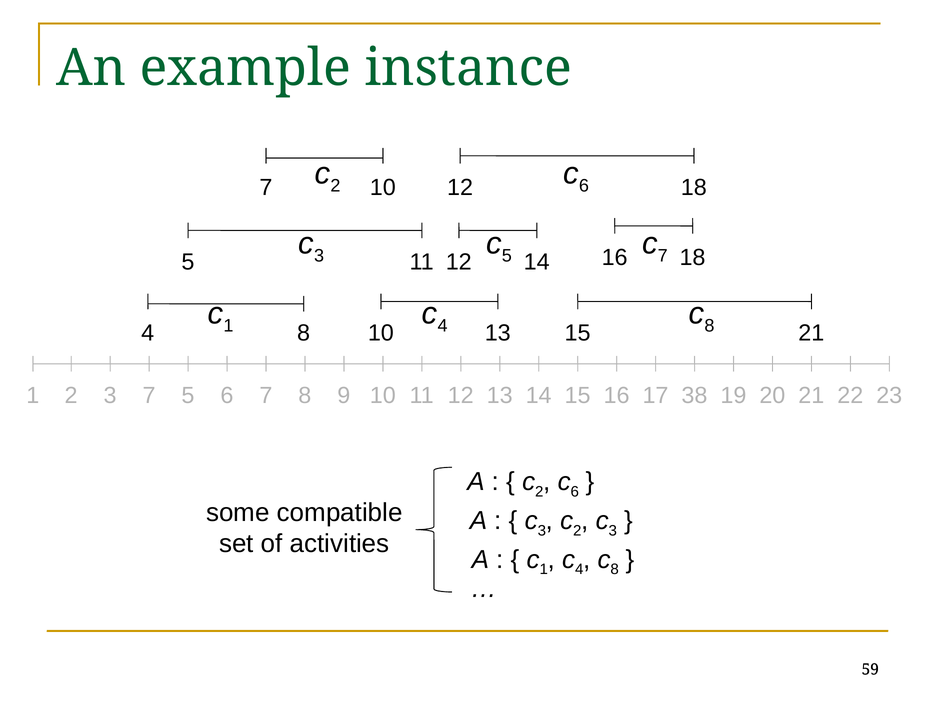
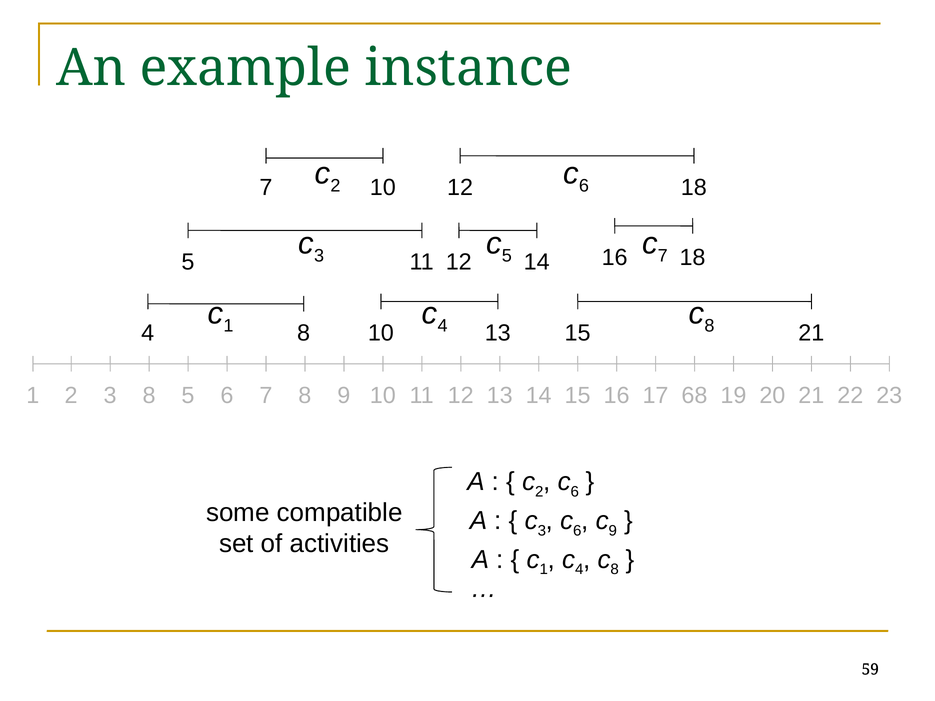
3 7: 7 -> 8
38: 38 -> 68
2 at (577, 531): 2 -> 6
3 at (613, 531): 3 -> 9
